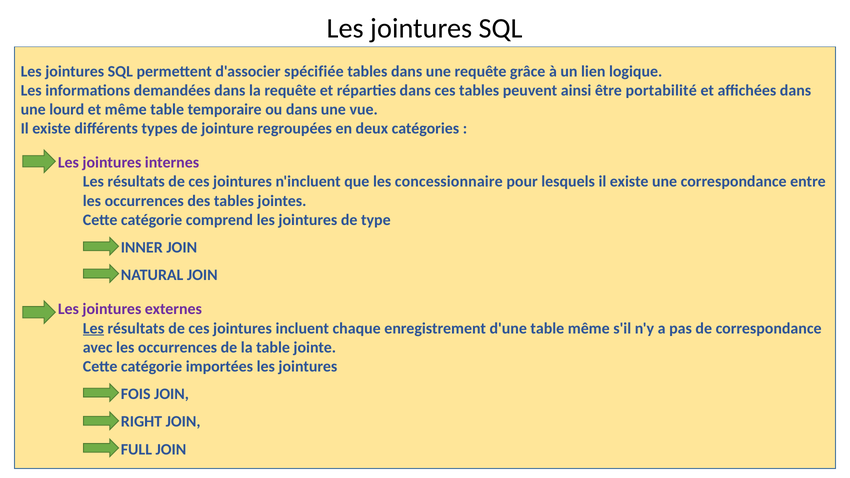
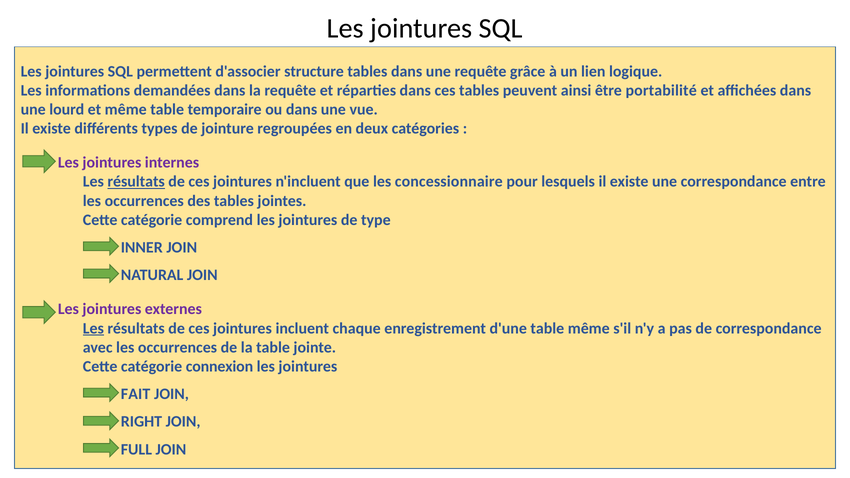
spécifiée: spécifiée -> structure
résultats at (136, 182) underline: none -> present
importées: importées -> connexion
FOIS: FOIS -> FAIT
